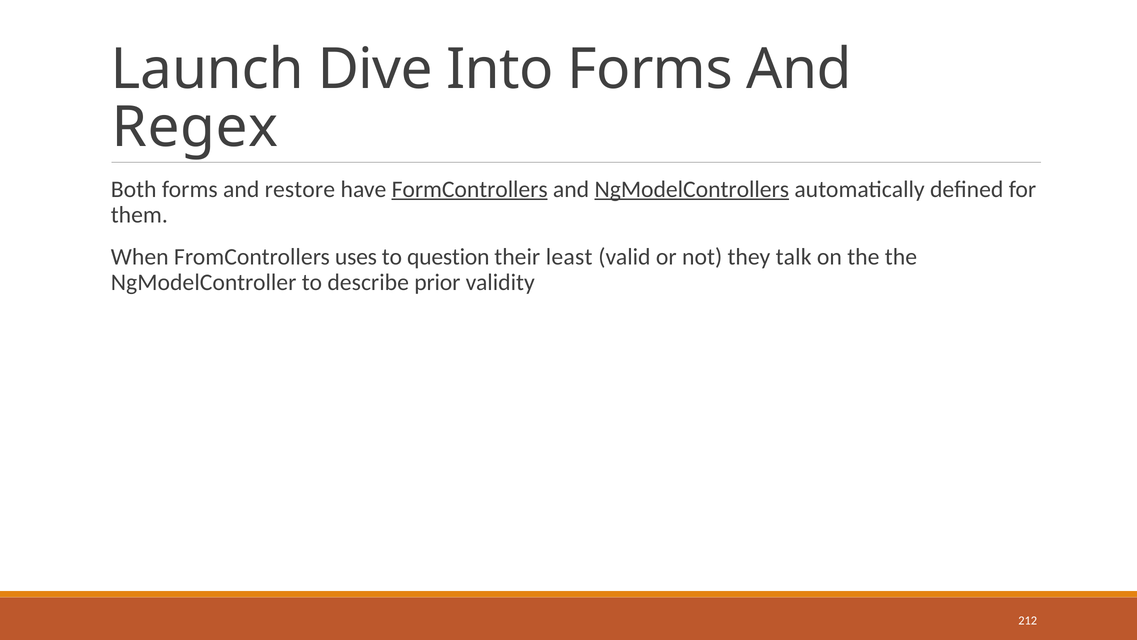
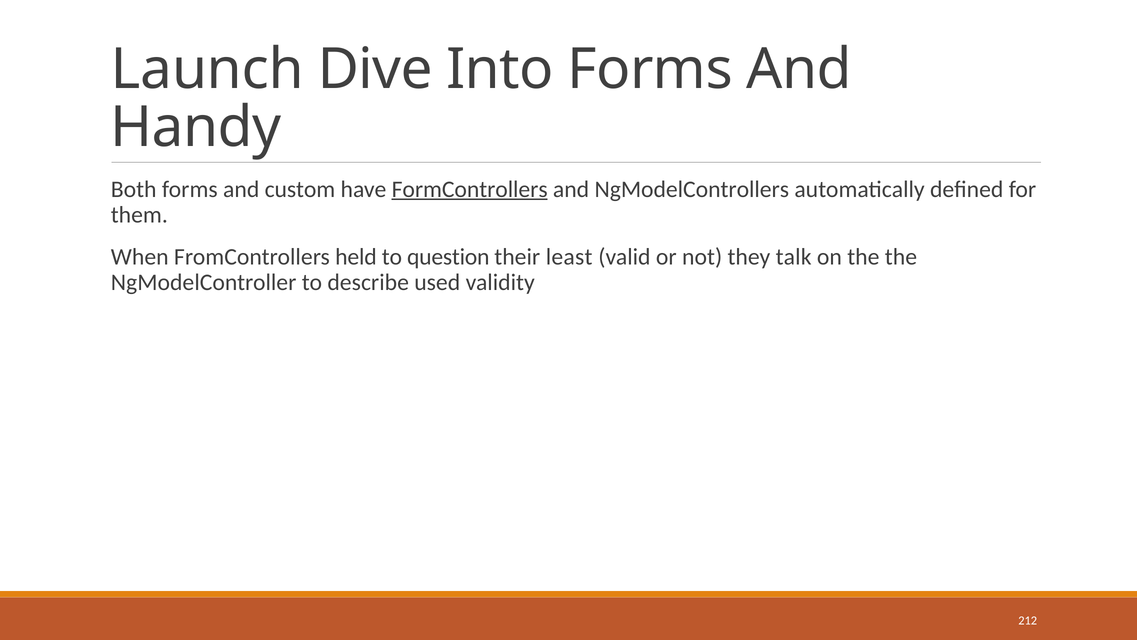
Regex: Regex -> Handy
restore: restore -> custom
NgModelControllers underline: present -> none
uses: uses -> held
prior: prior -> used
